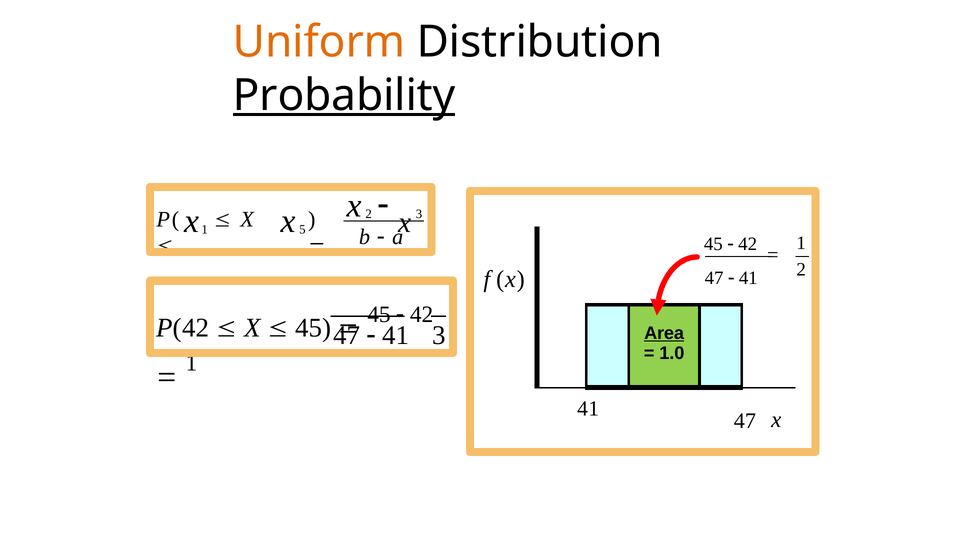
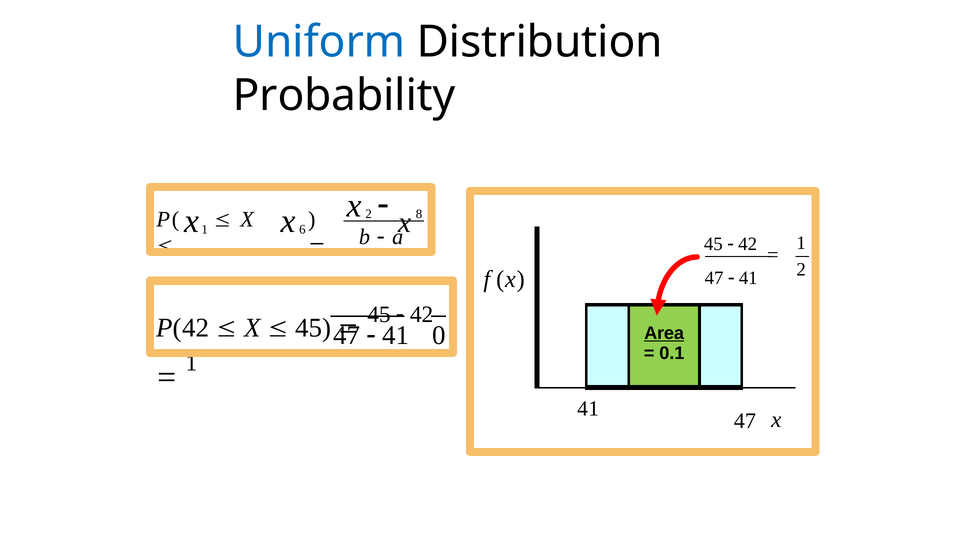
Uniform colour: orange -> blue
Probability underline: present -> none
2 3: 3 -> 8
5: 5 -> 6
41 3: 3 -> 0
1.0: 1.0 -> 0.1
